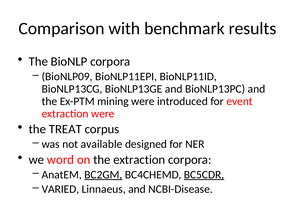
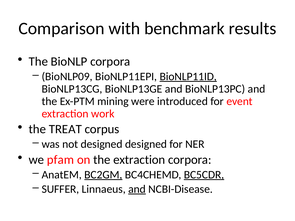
BioNLP11ID underline: none -> present
extraction were: were -> work
not available: available -> designed
word: word -> pfam
VARIED: VARIED -> SUFFER
and at (137, 189) underline: none -> present
